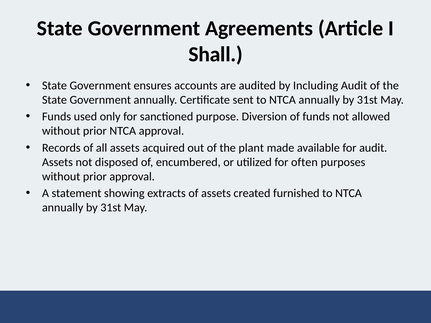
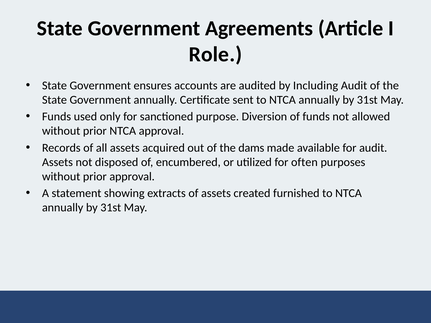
Shall: Shall -> Role
plant: plant -> dams
